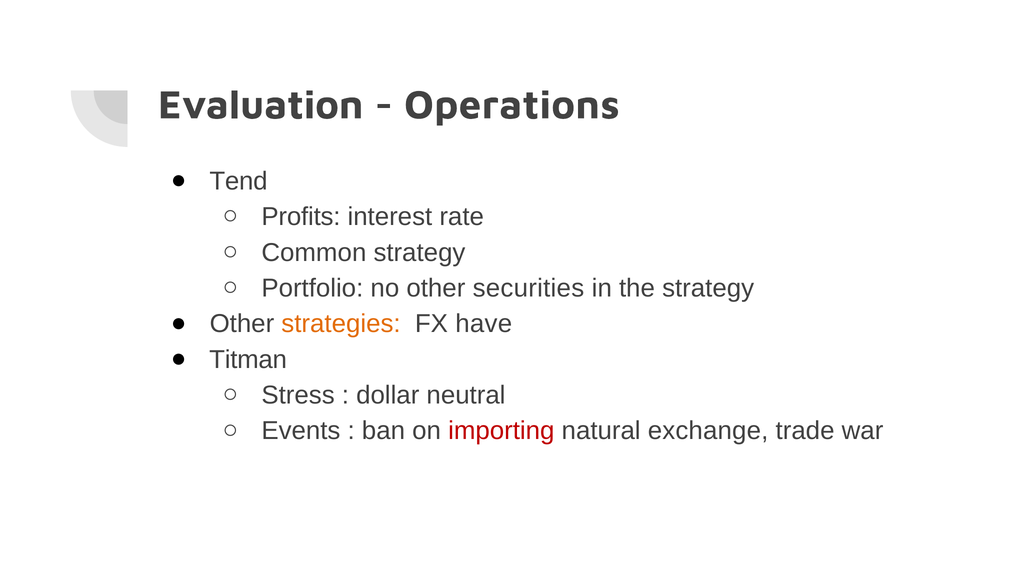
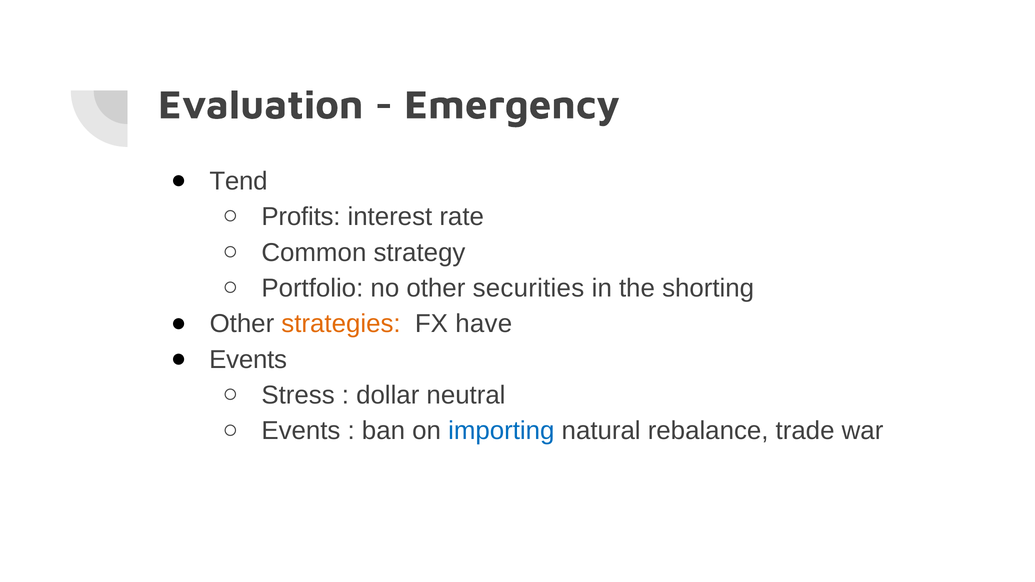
Operations: Operations -> Emergency
the strategy: strategy -> shorting
Titman at (248, 360): Titman -> Events
importing colour: red -> blue
exchange: exchange -> rebalance
